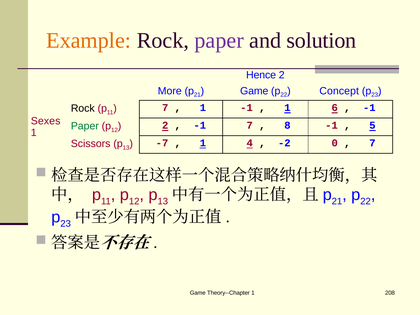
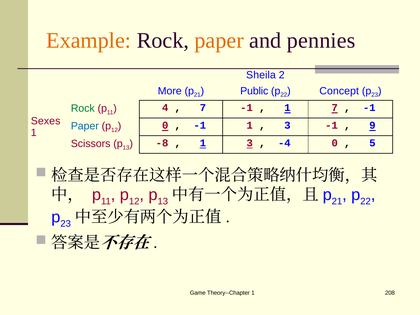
paper at (219, 41) colour: purple -> orange
solution: solution -> pennies
Hence: Hence -> Sheila
Game at (254, 91): Game -> Public
Rock at (83, 108) colour: black -> green
7 at (165, 108): 7 -> 4
1 at (203, 108): 1 -> 7
1 6: 6 -> 7
Paper at (85, 126) colour: green -> blue
2 at (165, 125): 2 -> 0
-1 7: 7 -> 1
8 at (287, 125): 8 -> 3
5: 5 -> 9
-7: -7 -> -8
1 4: 4 -> 3
-2: -2 -> -4
7 at (372, 143): 7 -> 5
